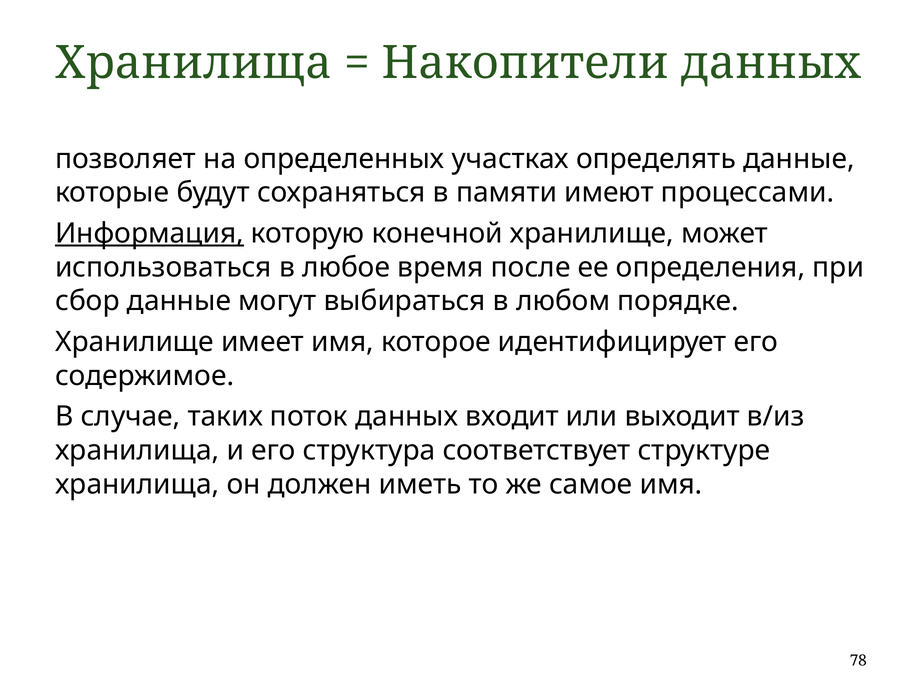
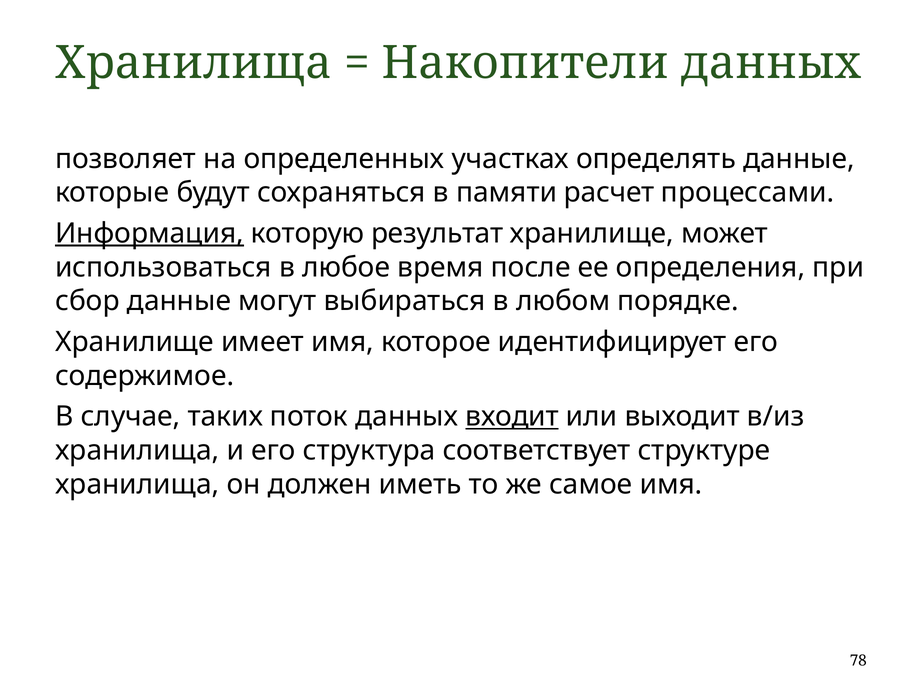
имеют: имеют -> расчет
конечной: конечной -> результат
входит underline: none -> present
